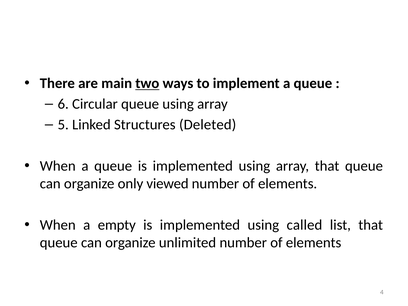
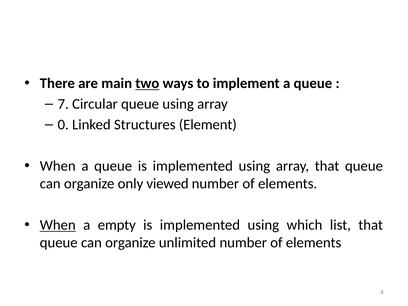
6: 6 -> 7
5: 5 -> 0
Deleted: Deleted -> Element
When at (58, 225) underline: none -> present
called: called -> which
